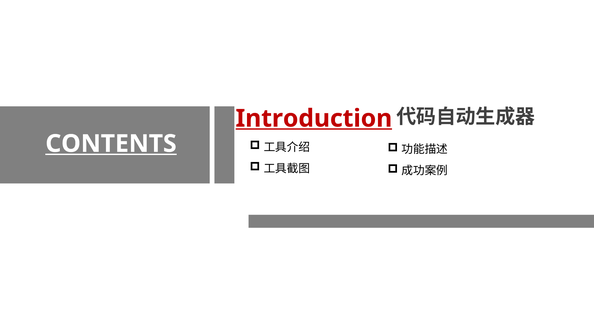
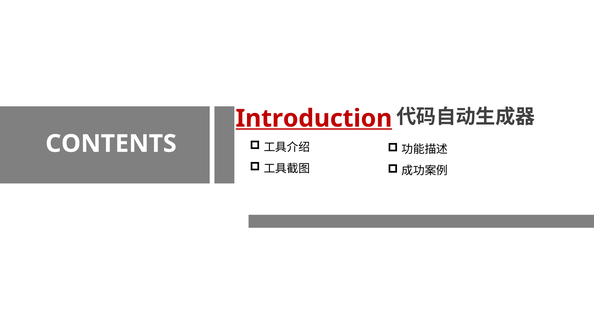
CONTENTS underline: present -> none
